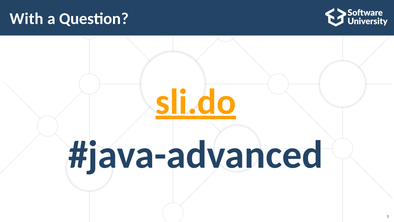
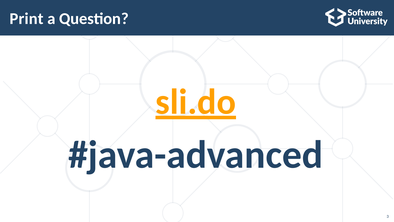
With: With -> Print
